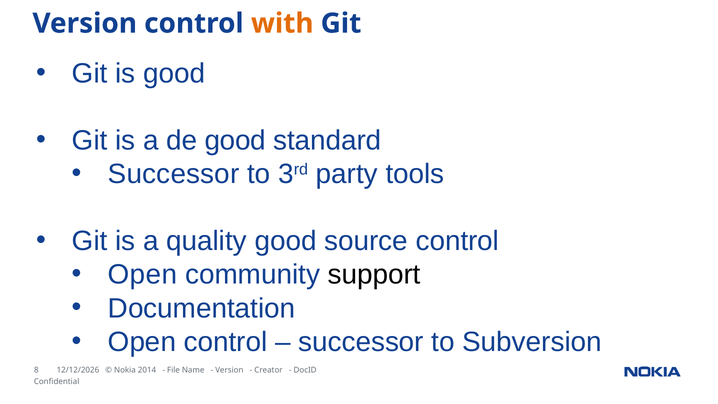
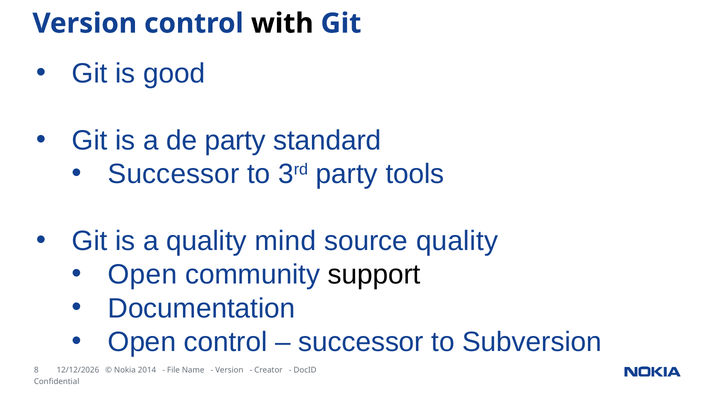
with colour: orange -> black
de good: good -> party
quality good: good -> mind
source control: control -> quality
